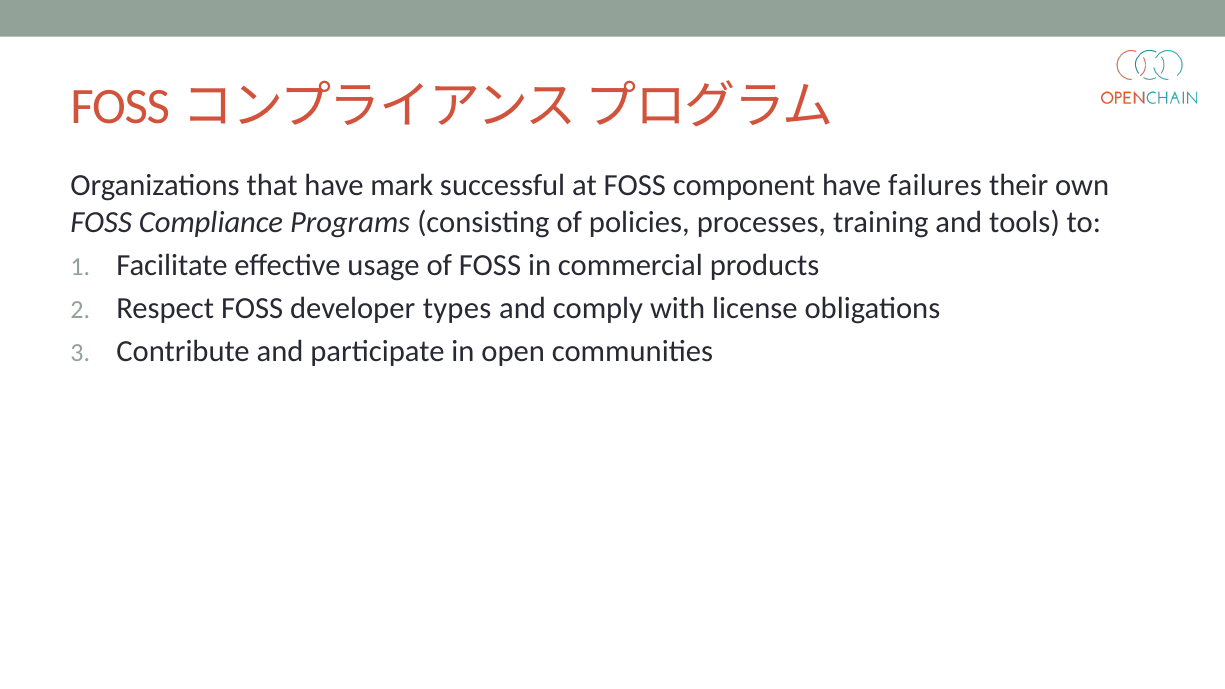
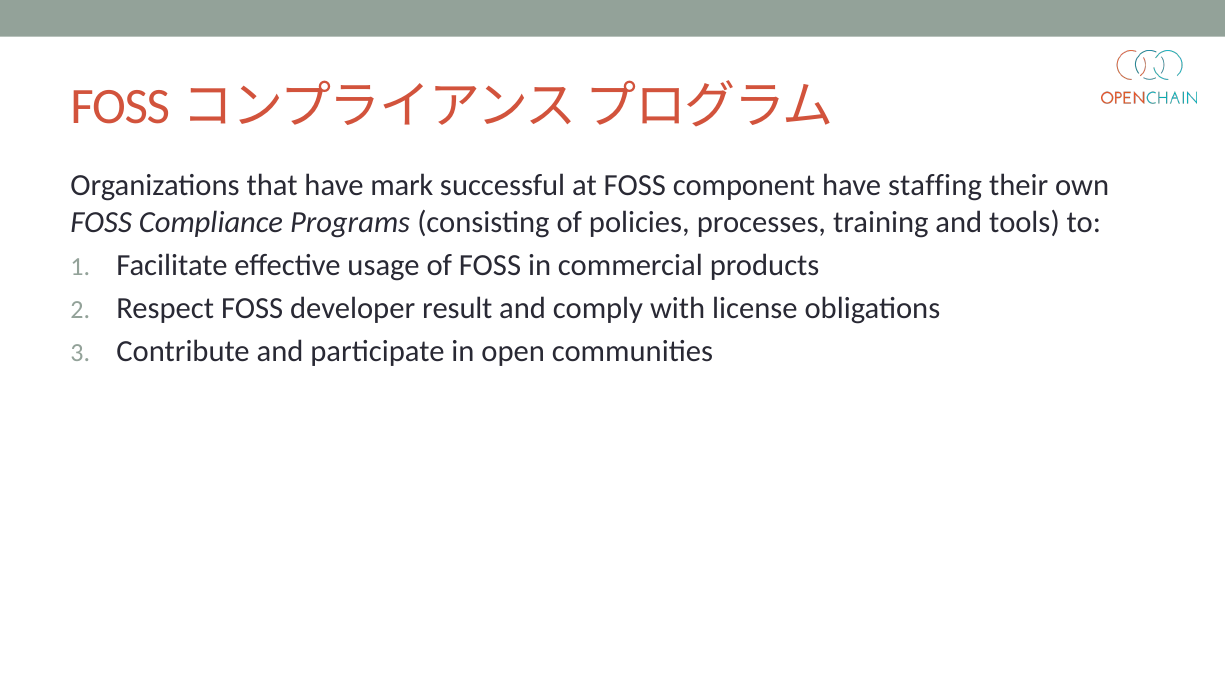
failures: failures -> staffing
types: types -> result
